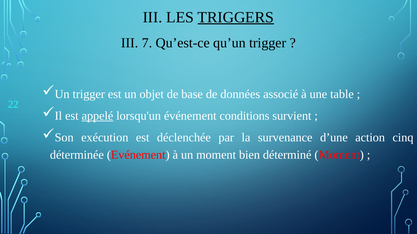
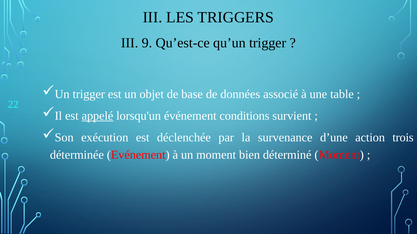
TRIGGERS underline: present -> none
7: 7 -> 9
cinq: cinq -> trois
